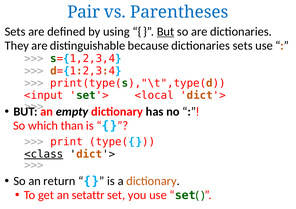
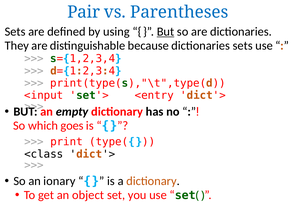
<local: <local -> <entry
than: than -> goes
<class underline: present -> none
return: return -> ionary
setattr: setattr -> object
